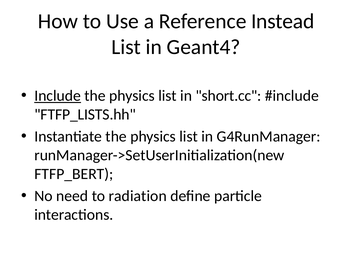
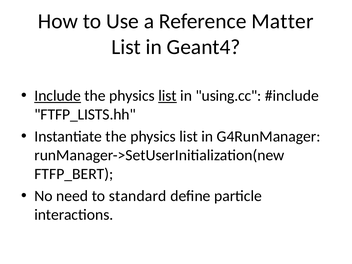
Instead: Instead -> Matter
list at (168, 96) underline: none -> present
short.cc: short.cc -> using.cc
radiation: radiation -> standard
